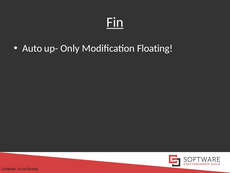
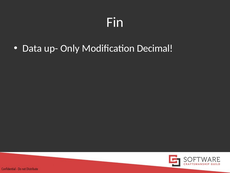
Fin underline: present -> none
Auto: Auto -> Data
Floating: Floating -> Decimal
